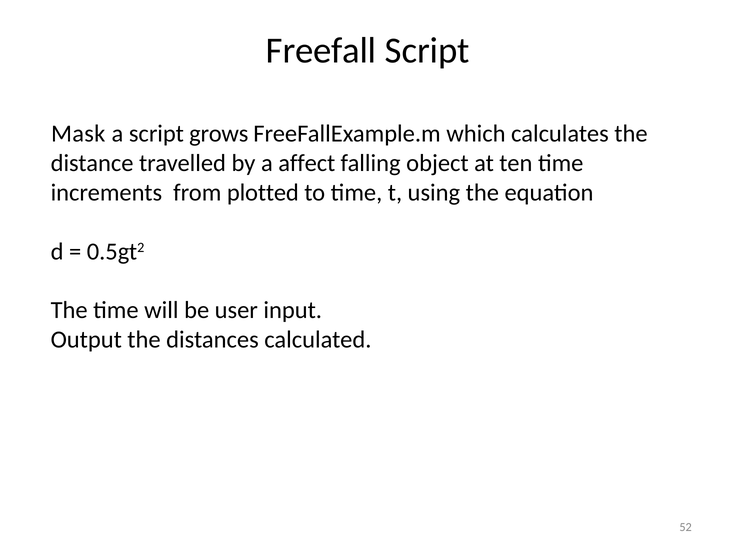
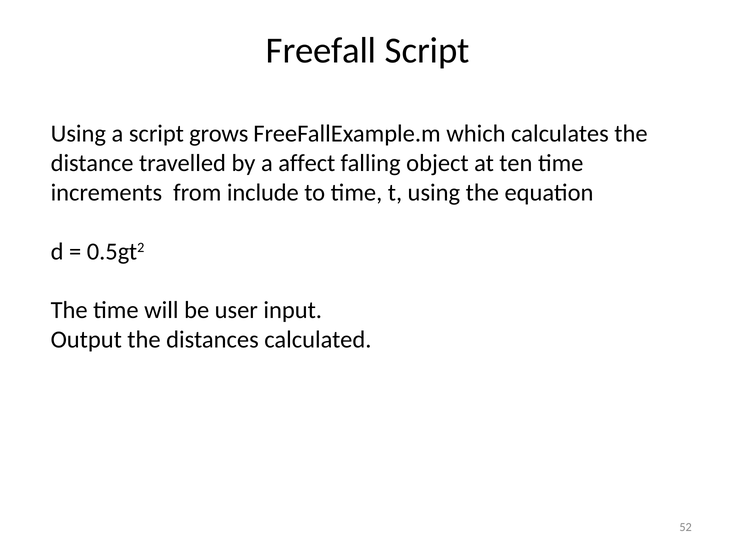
Mask at (78, 134): Mask -> Using
plotted: plotted -> include
